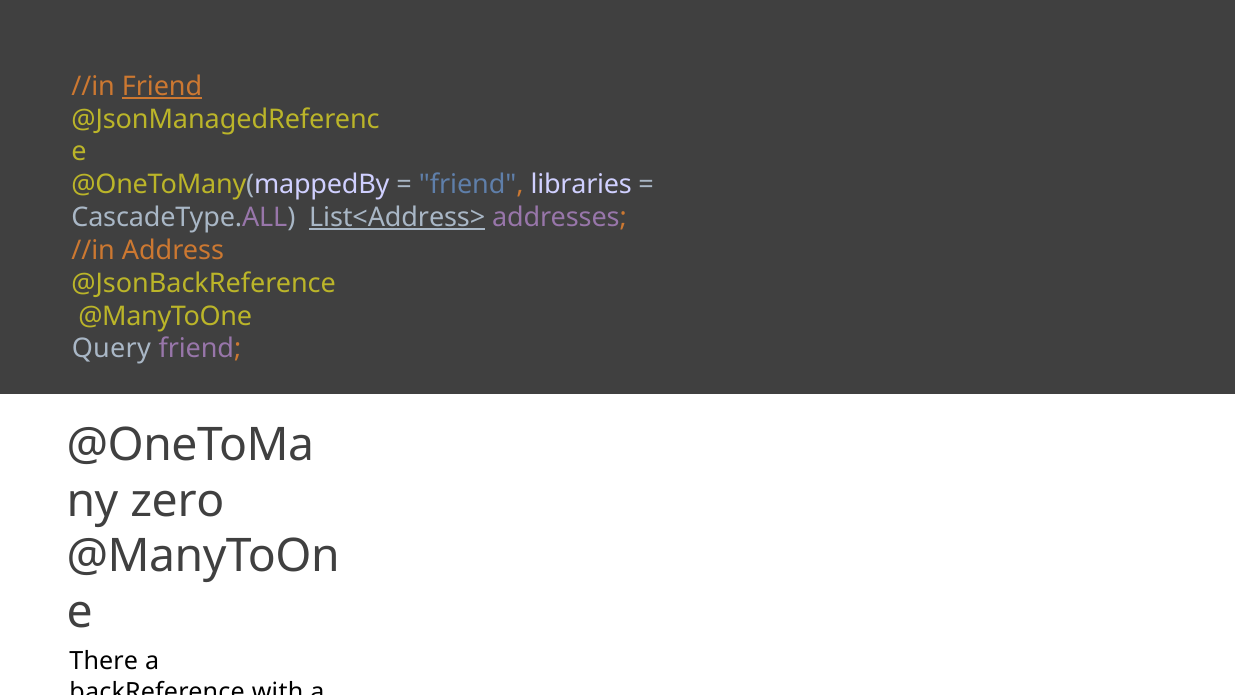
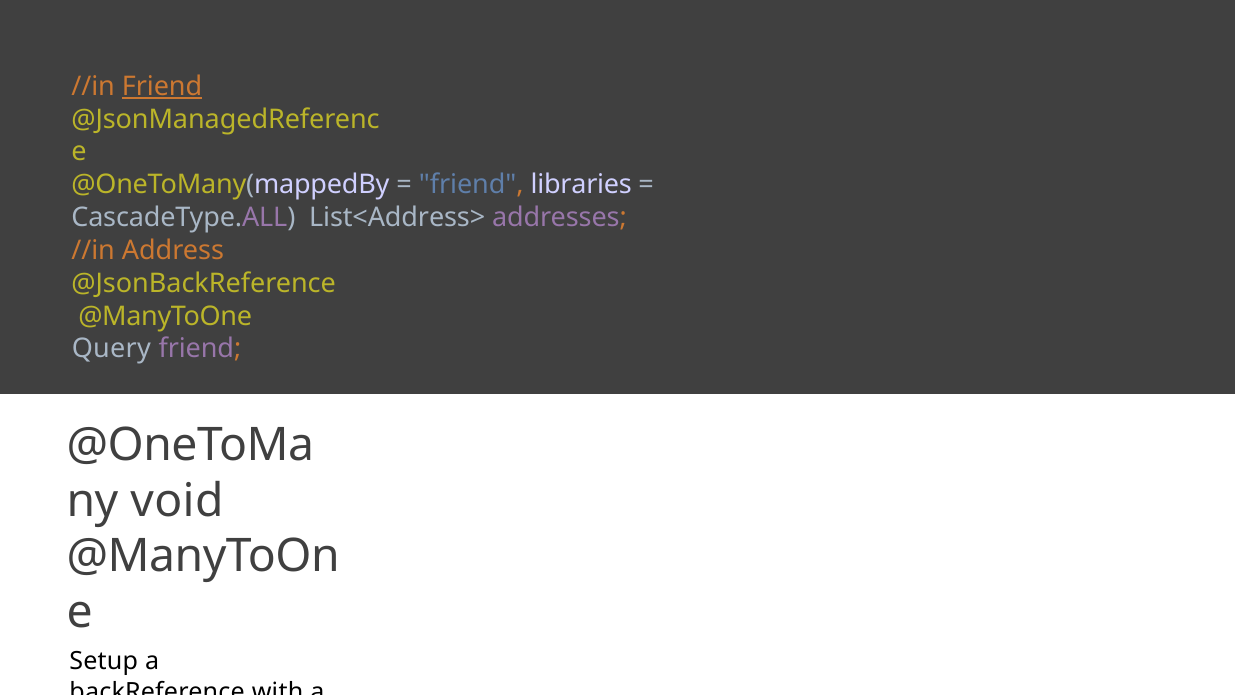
List<Address> underline: present -> none
zero: zero -> void
There: There -> Setup
